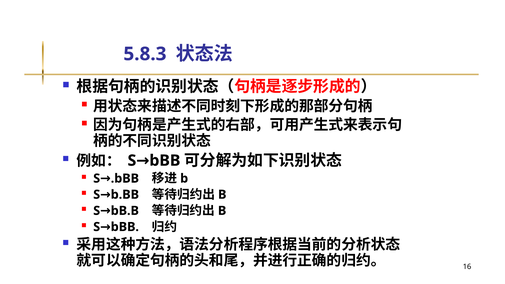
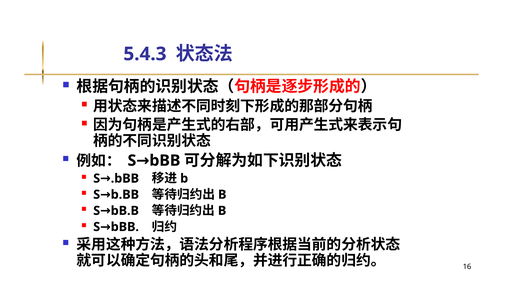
5.8.3: 5.8.3 -> 5.4.3
